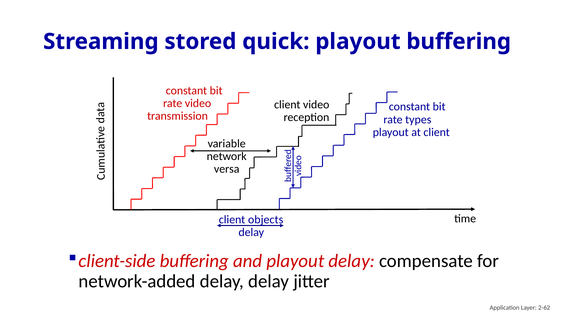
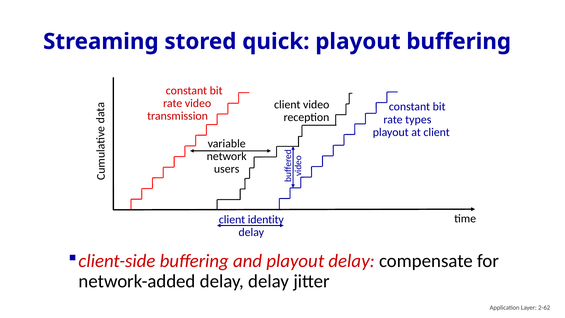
versa: versa -> users
objects: objects -> identity
